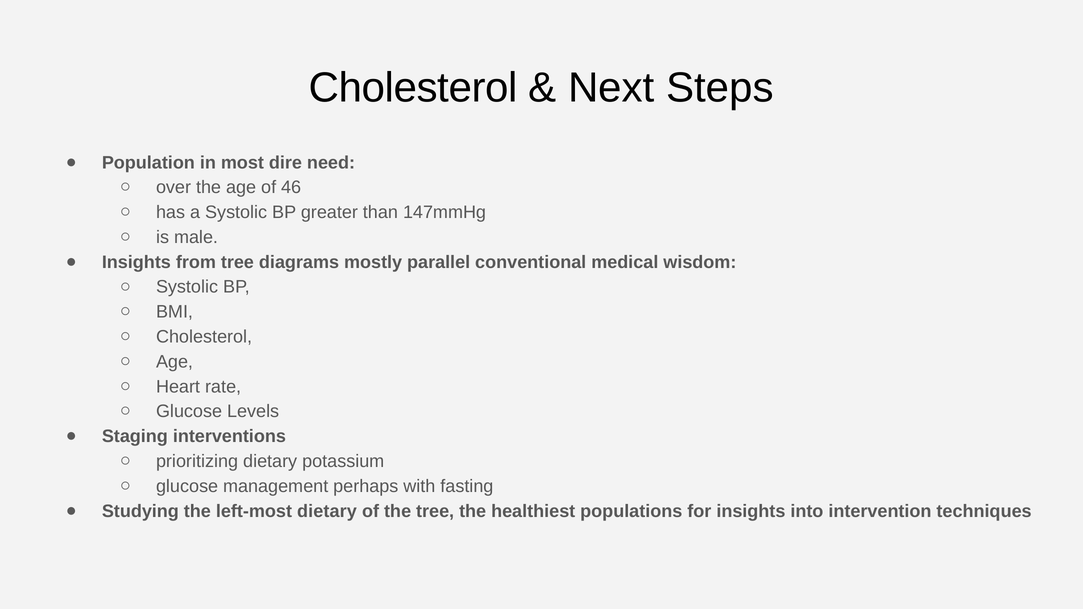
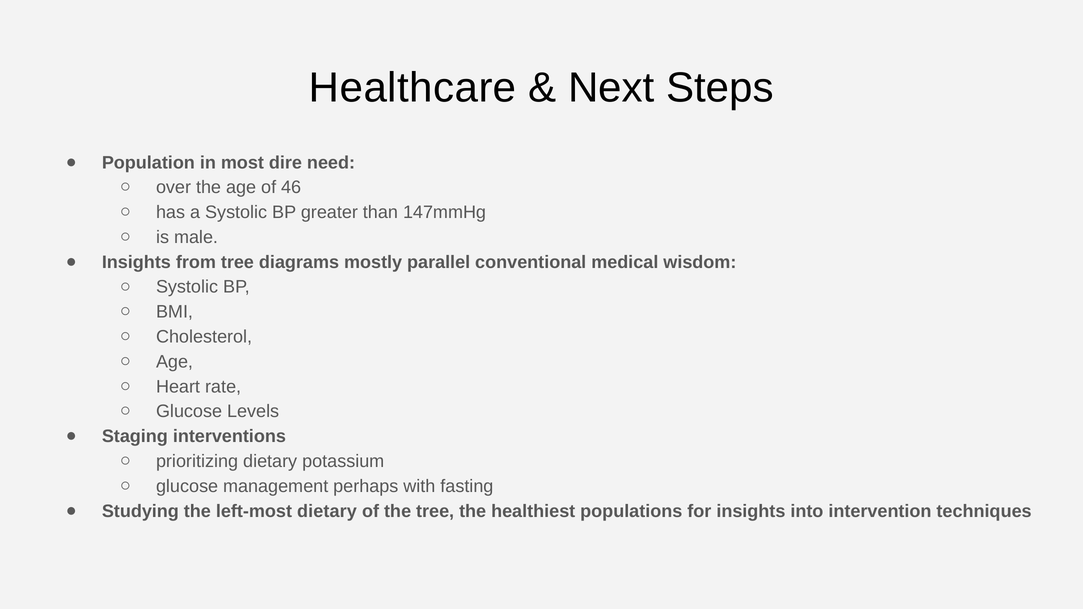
Cholesterol at (413, 88): Cholesterol -> Healthcare
